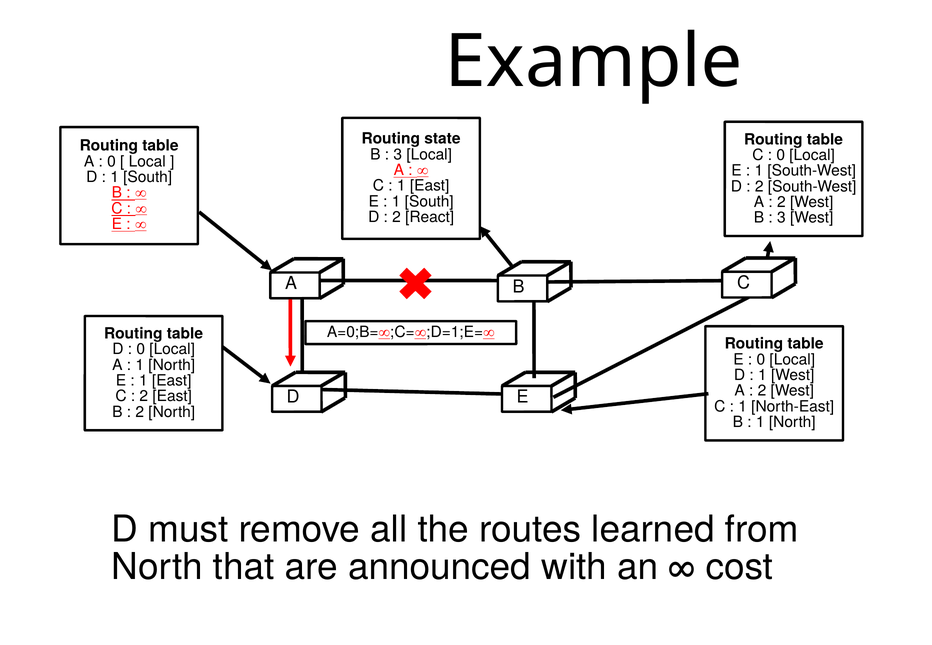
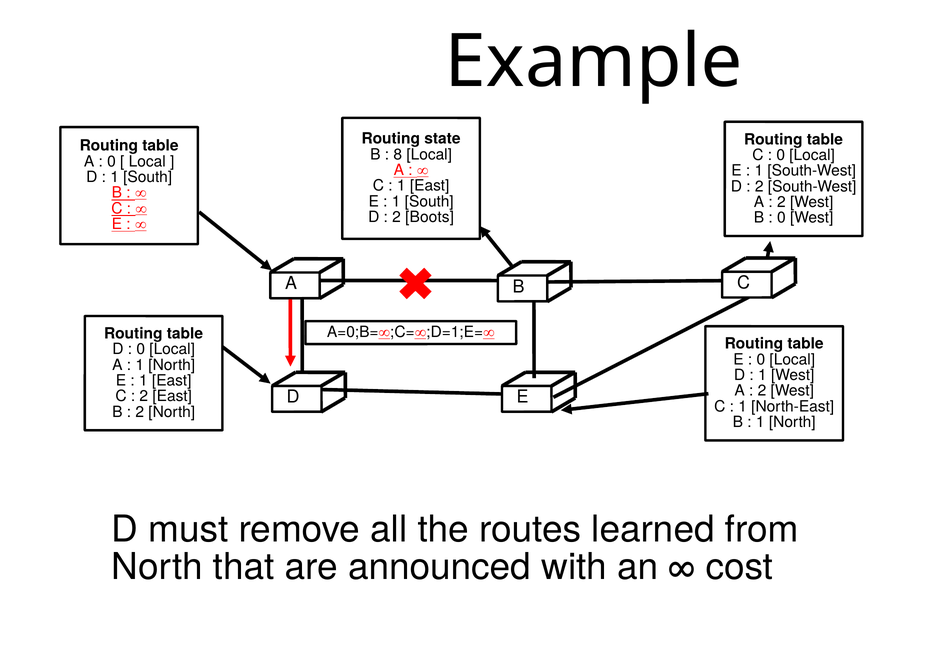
3 at (398, 154): 3 -> 8
React: React -> Boots
3 at (781, 218): 3 -> 0
